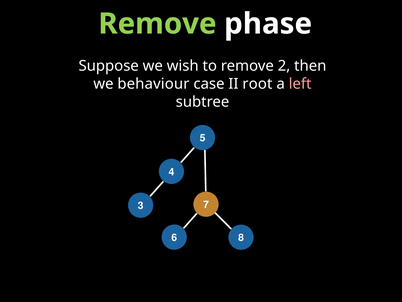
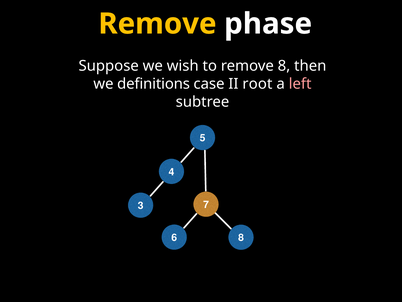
Remove at (157, 24) colour: light green -> yellow
remove 2: 2 -> 8
behaviour: behaviour -> definitions
